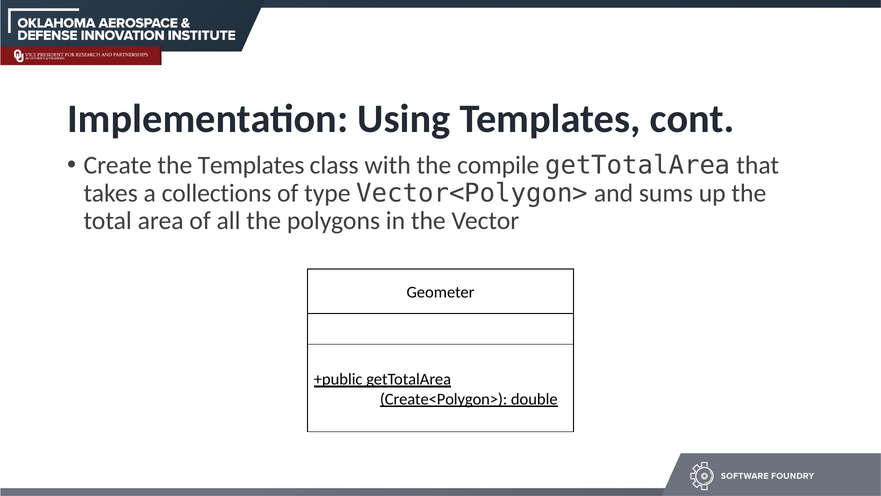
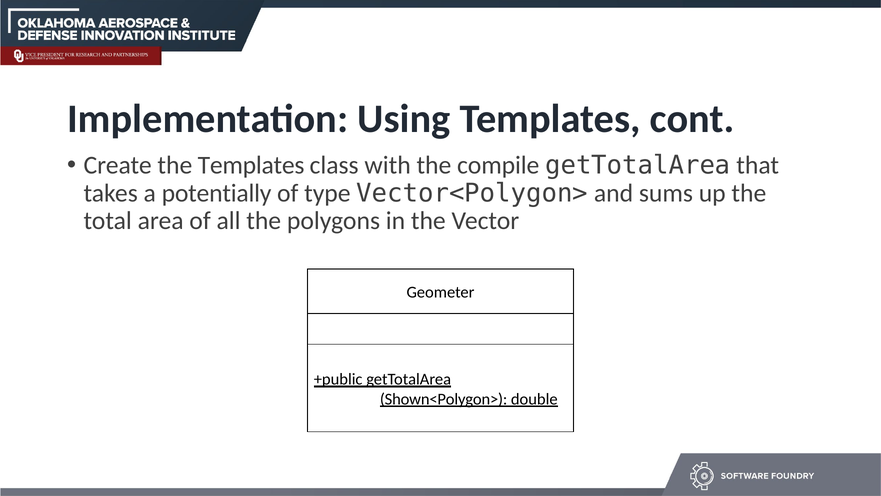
collections: collections -> potentially
Create<Polygon>: Create<Polygon> -> Shown<Polygon>
